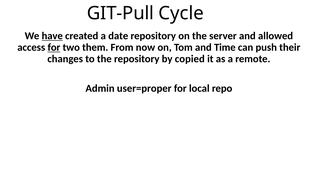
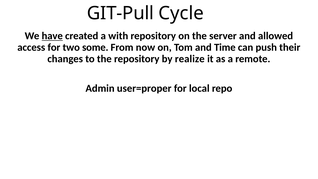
date: date -> with
for at (54, 47) underline: present -> none
them: them -> some
copied: copied -> realize
